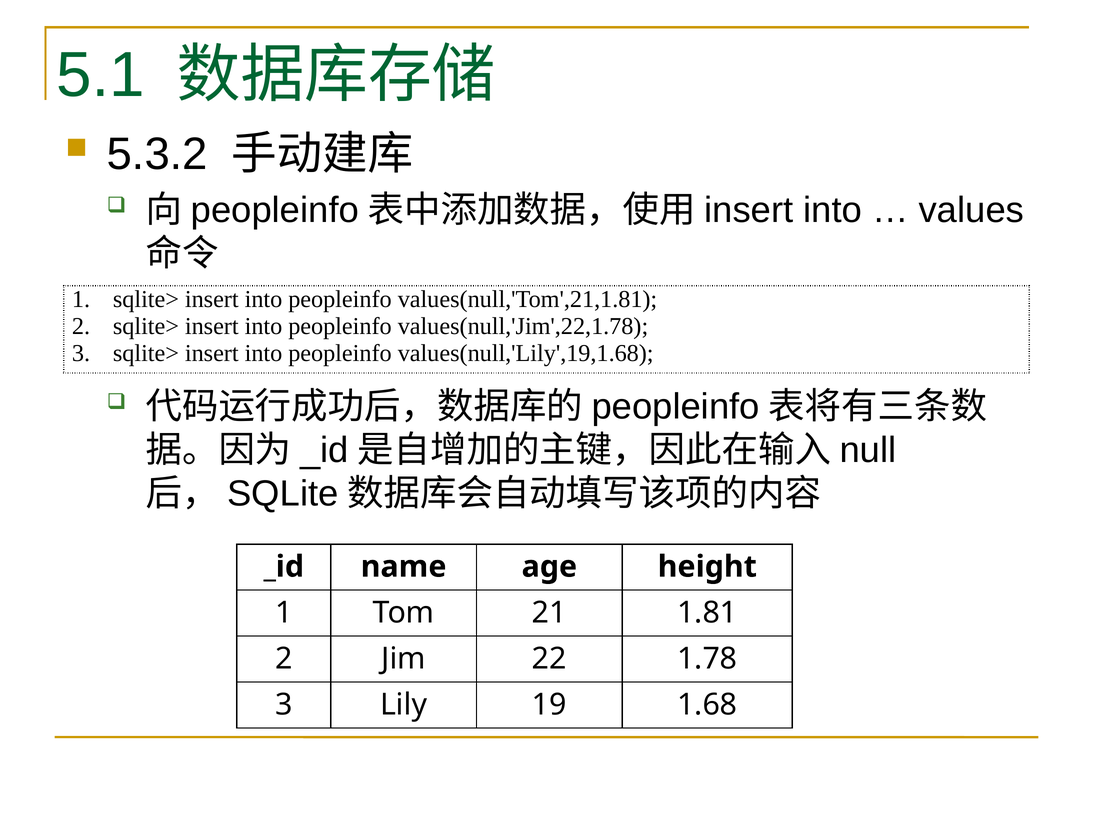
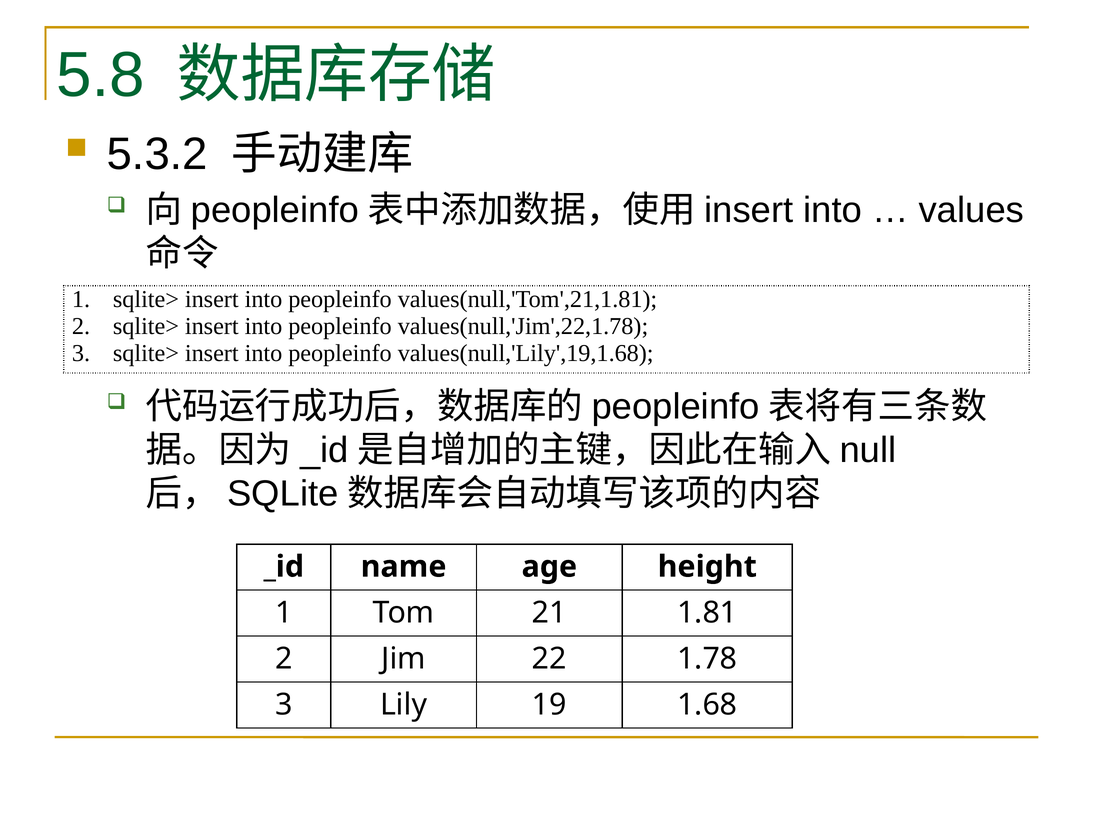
5.1: 5.1 -> 5.8
